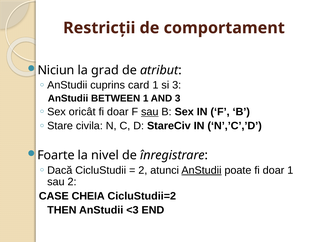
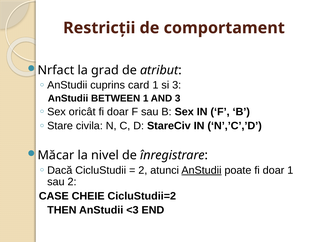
Niciun: Niciun -> Nrfact
sau at (150, 112) underline: present -> none
Foarte: Foarte -> Măcar
CHEIA: CHEIA -> CHEIE
